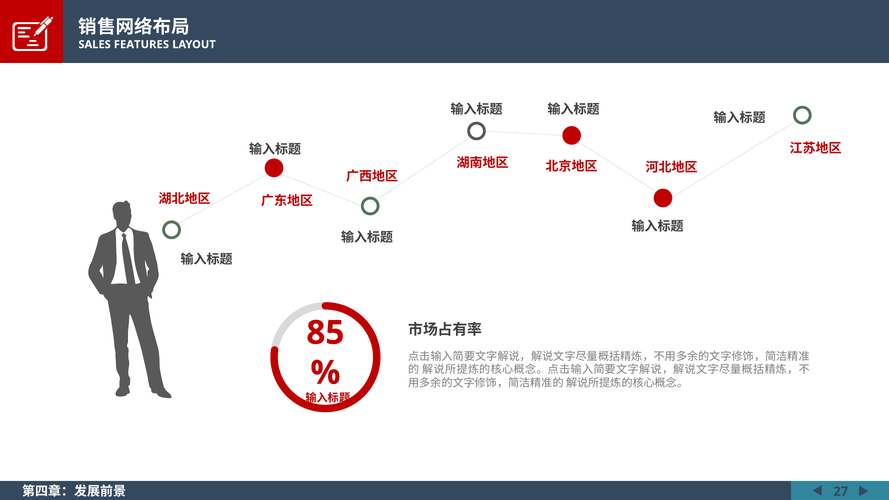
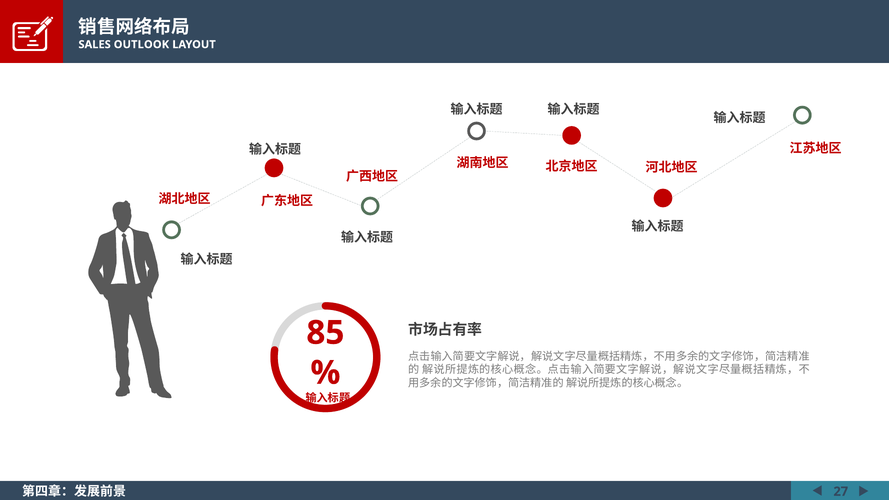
FEATURES: FEATURES -> OUTLOOK
